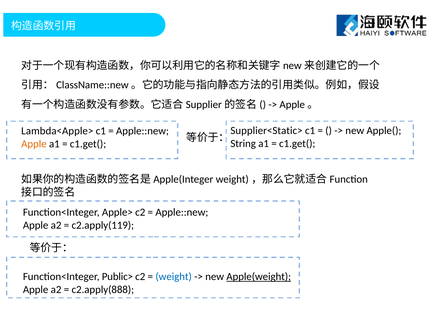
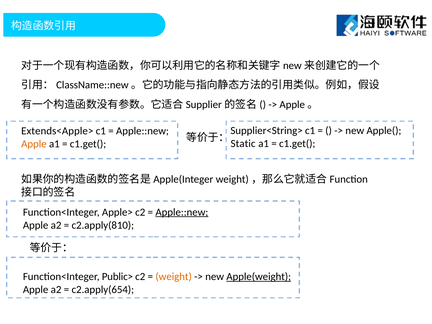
Supplier<Static>: Supplier<Static> -> Supplier<String>
Lambda<Apple>: Lambda<Apple> -> Extends<Apple>
String: String -> Static
Apple::new at (182, 212) underline: none -> present
c2.apply(119: c2.apply(119 -> c2.apply(810
weight colour: blue -> orange
c2.apply(888: c2.apply(888 -> c2.apply(654
